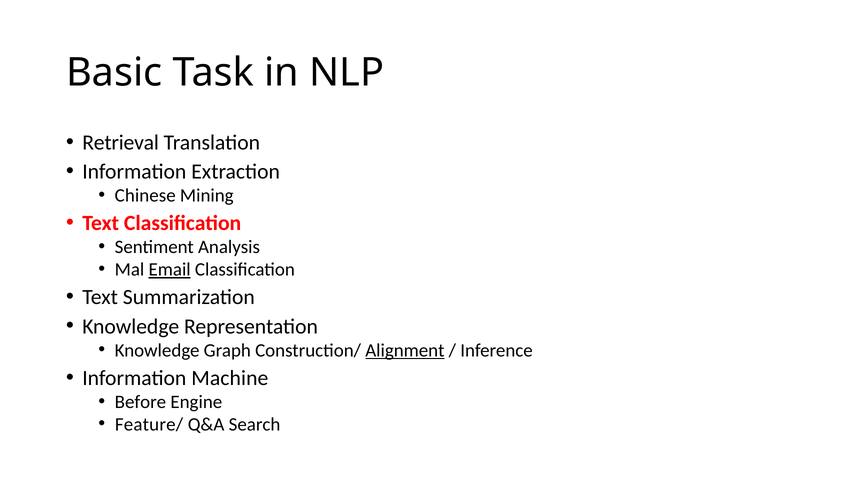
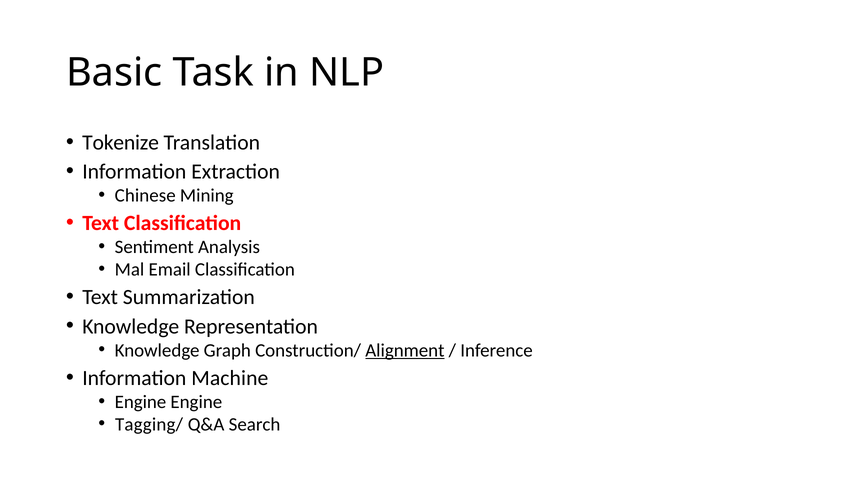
Retrieval: Retrieval -> Tokenize
Email underline: present -> none
Before at (140, 402): Before -> Engine
Feature/: Feature/ -> Tagging/
